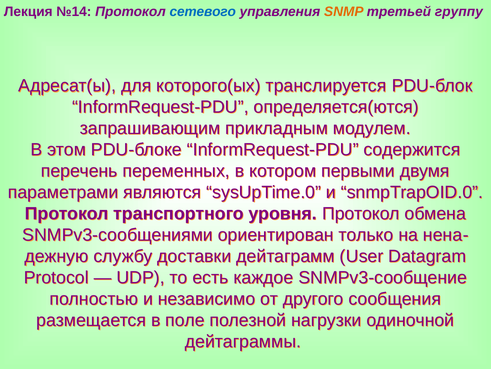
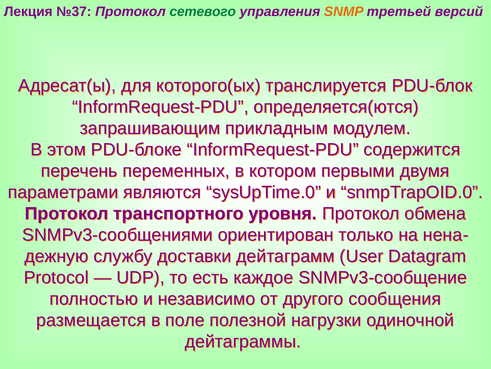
№14: №14 -> №37
сетевого colour: blue -> green
группу: группу -> версий
